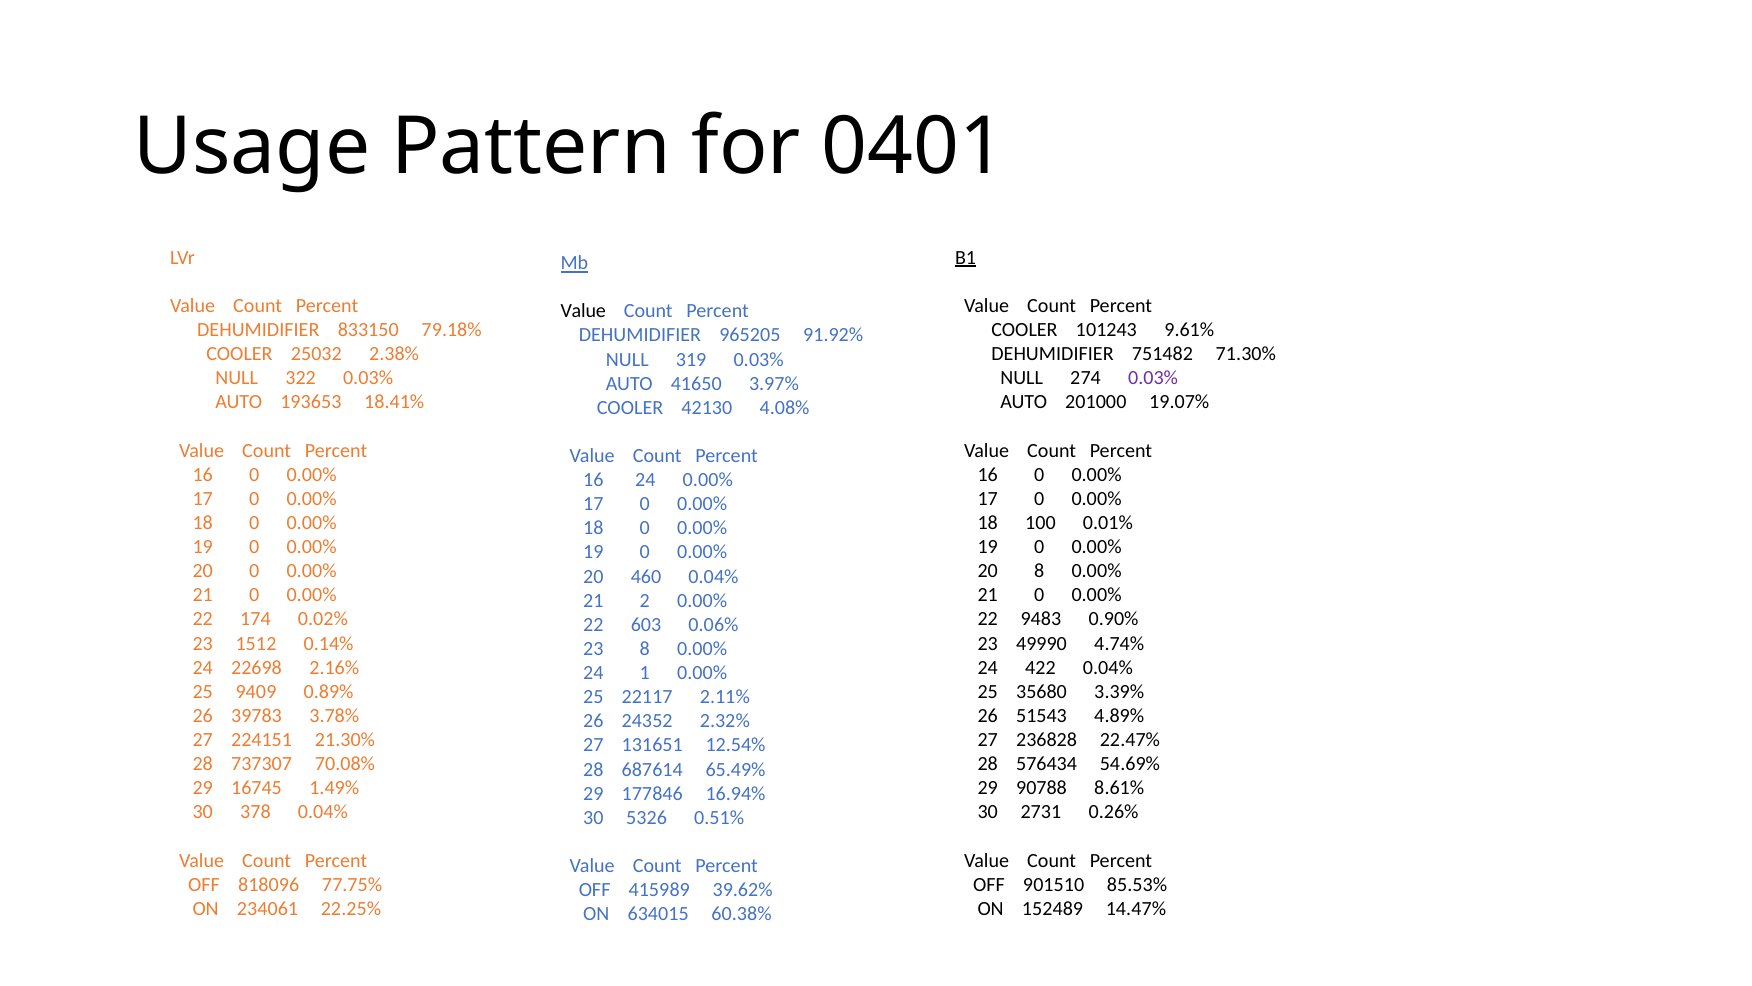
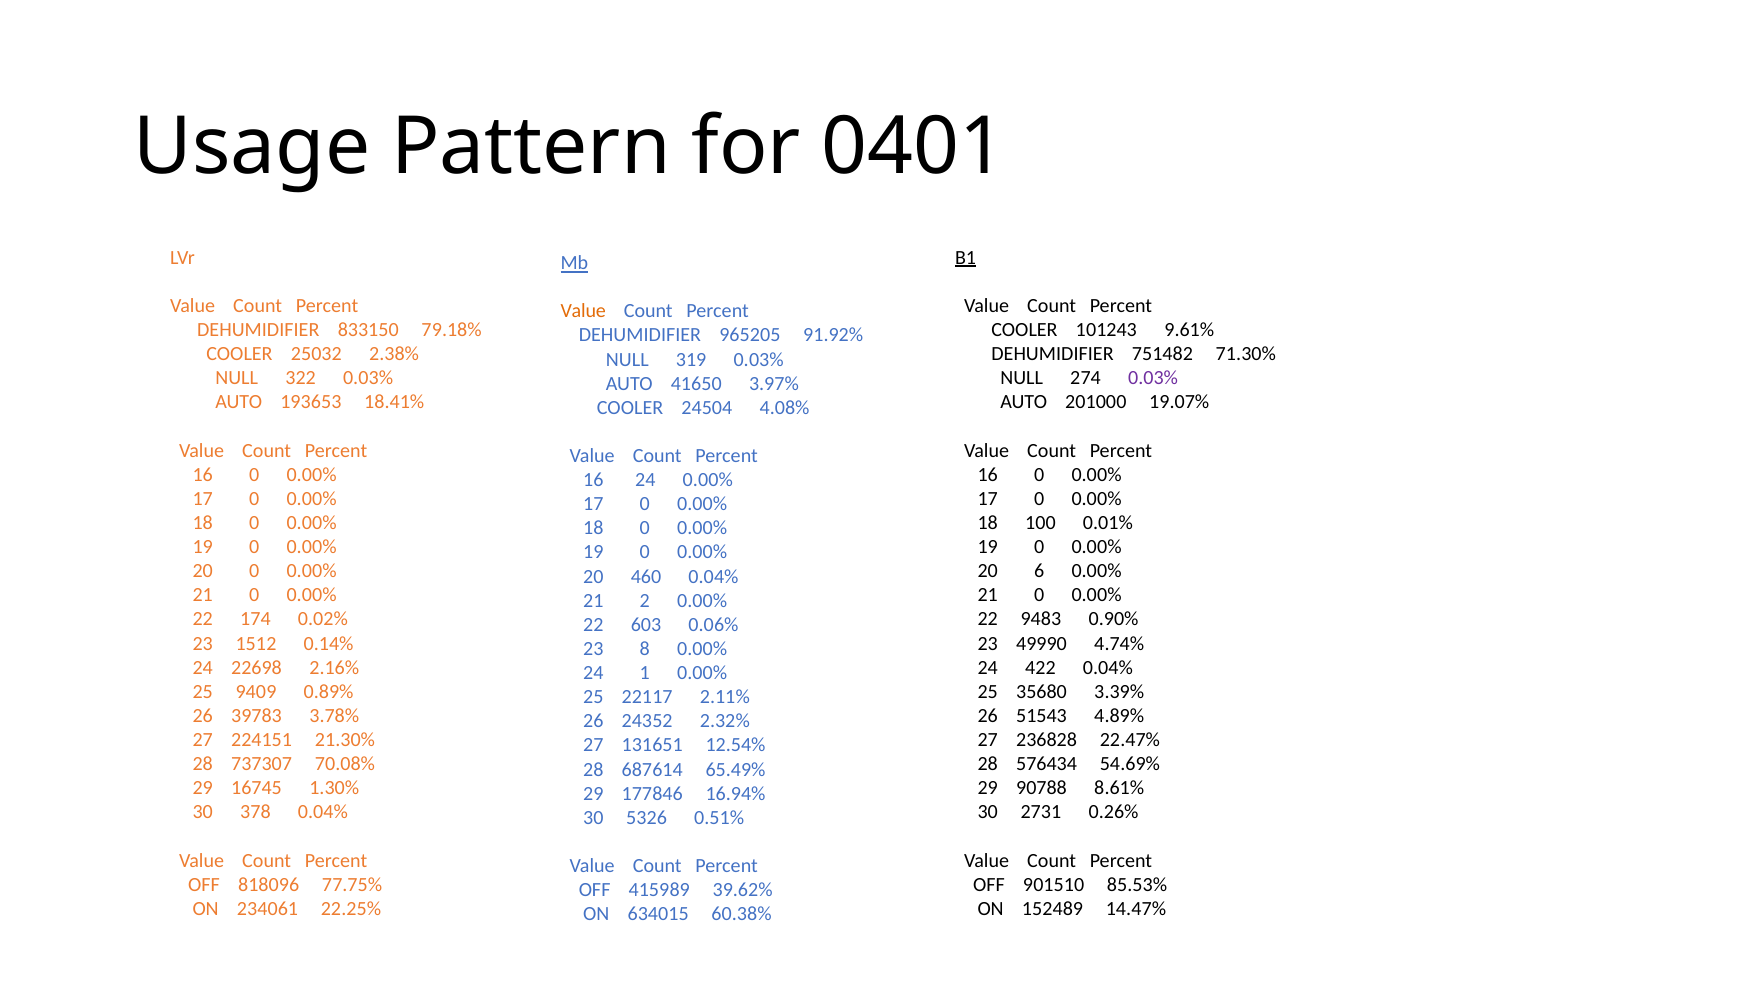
Value at (583, 311) colour: black -> orange
42130: 42130 -> 24504
20 8: 8 -> 6
1.49%: 1.49% -> 1.30%
